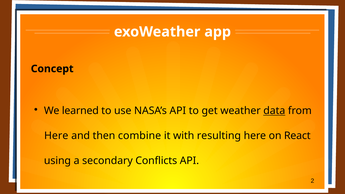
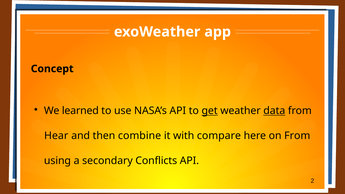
get underline: none -> present
Here at (56, 136): Here -> Hear
resulting: resulting -> compare
on React: React -> From
